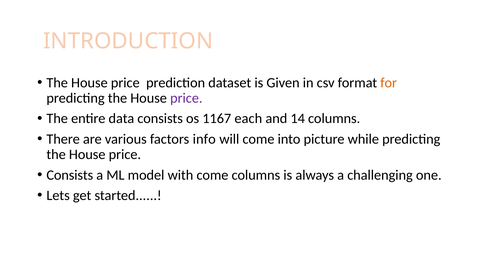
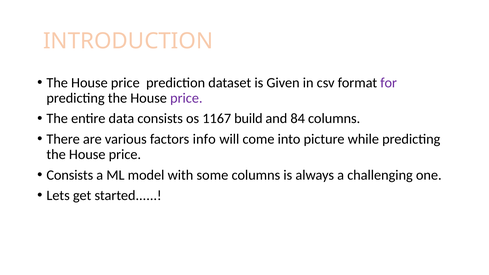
for colour: orange -> purple
each: each -> build
14: 14 -> 84
with come: come -> some
